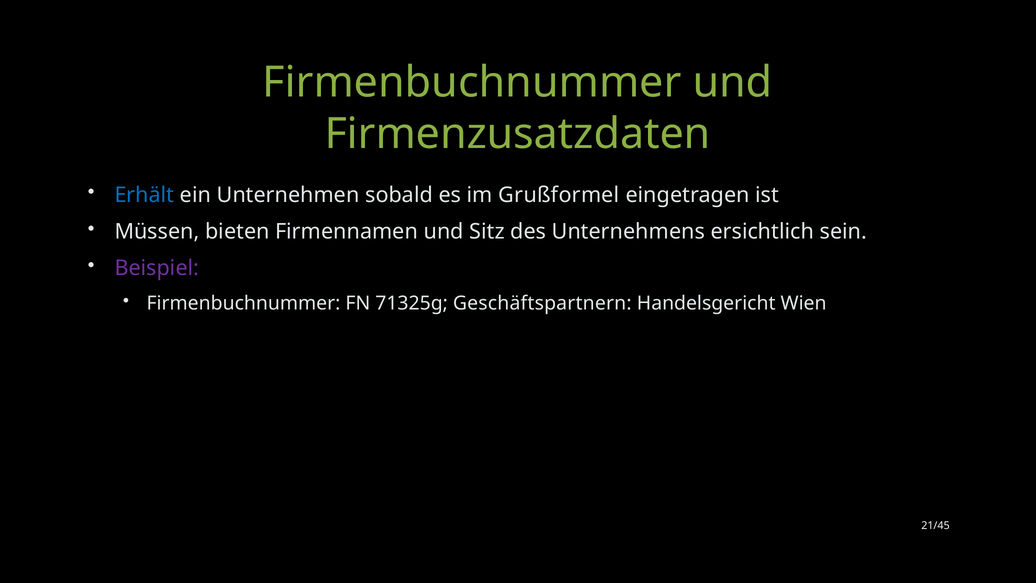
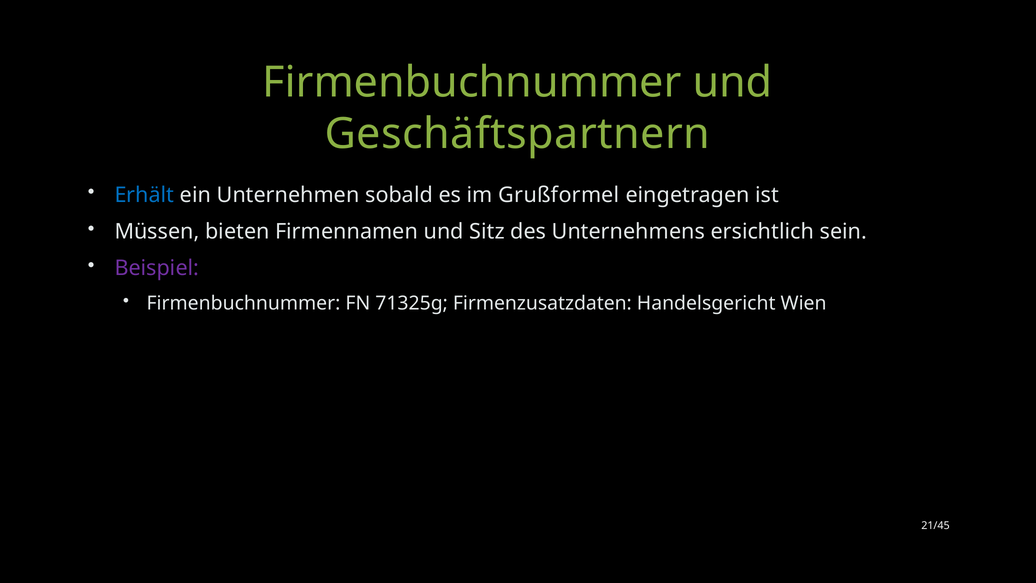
Firmenzusatzdaten: Firmenzusatzdaten -> Geschäftspartnern
Geschäftspartnern: Geschäftspartnern -> Firmenzusatzdaten
